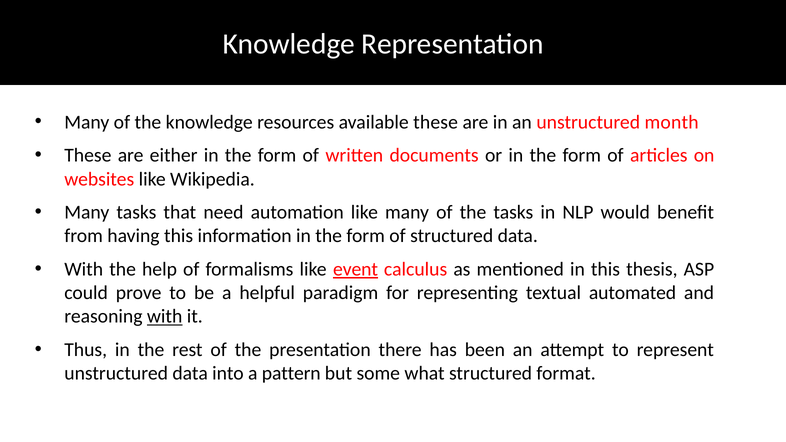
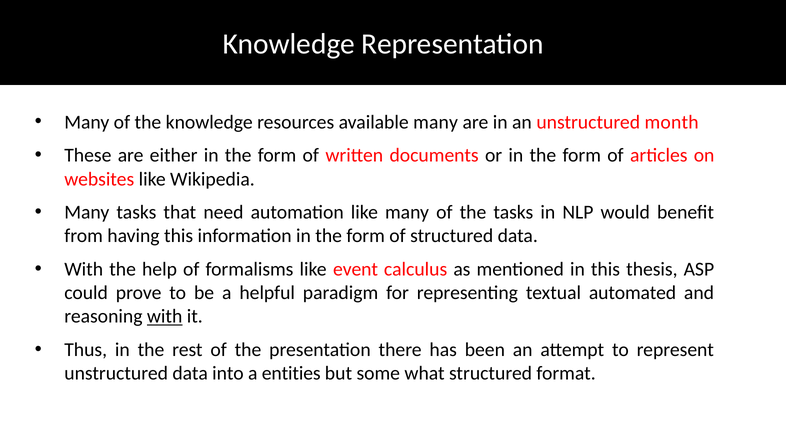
available these: these -> many
event underline: present -> none
pattern: pattern -> entities
